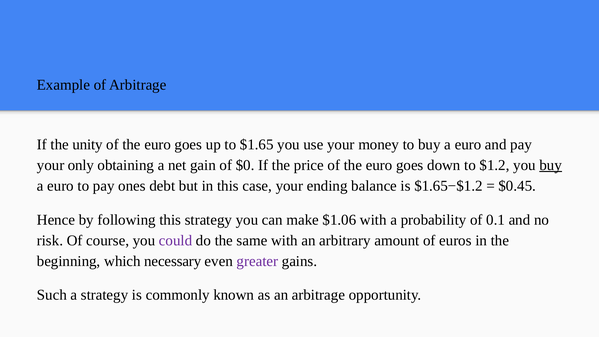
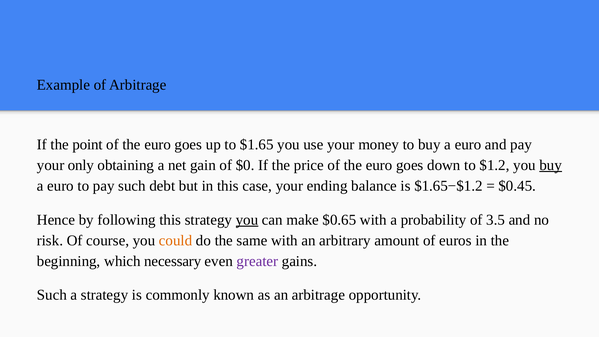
unity: unity -> point
pay ones: ones -> such
you at (247, 220) underline: none -> present
$1.06: $1.06 -> $0.65
0.1: 0.1 -> 3.5
could colour: purple -> orange
